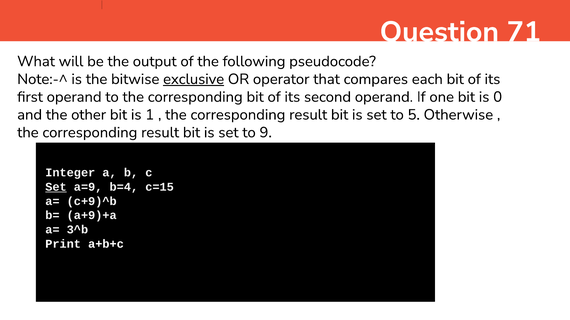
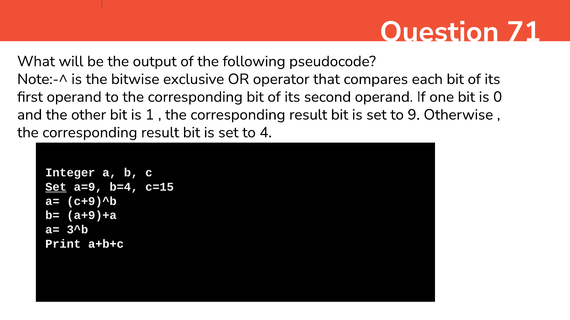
exclusive underline: present -> none
5: 5 -> 9
9: 9 -> 4
